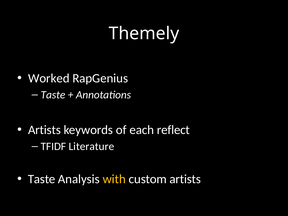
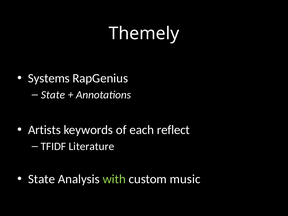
Worked: Worked -> Systems
Taste at (53, 95): Taste -> State
Taste at (42, 179): Taste -> State
with colour: yellow -> light green
custom artists: artists -> music
